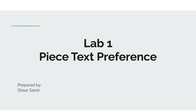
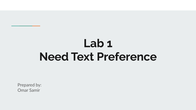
Piece: Piece -> Need
